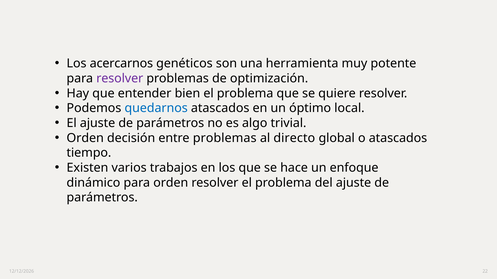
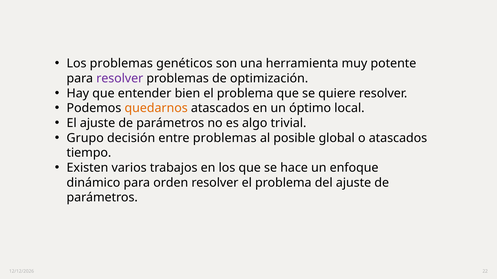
Los acercarnos: acercarnos -> problemas
quedarnos colour: blue -> orange
Orden at (85, 138): Orden -> Grupo
directo: directo -> posible
